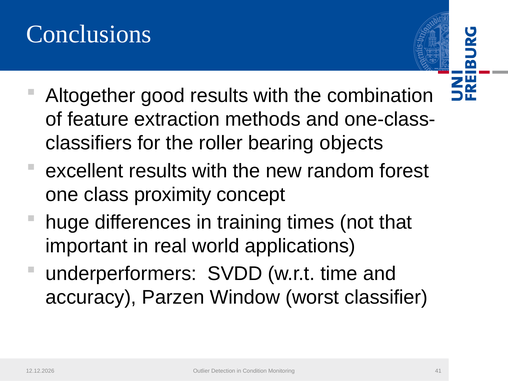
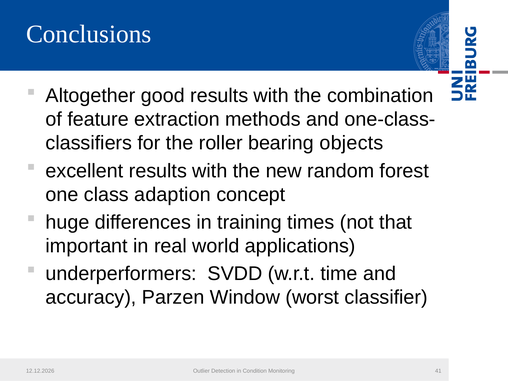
proximity: proximity -> adaption
